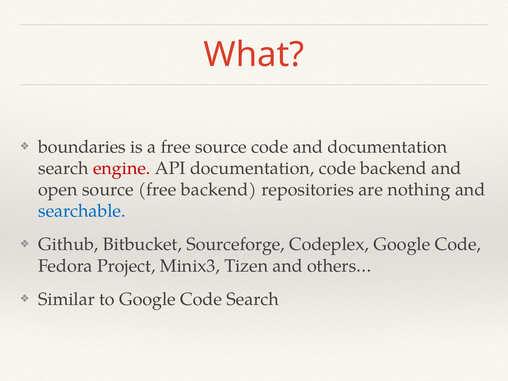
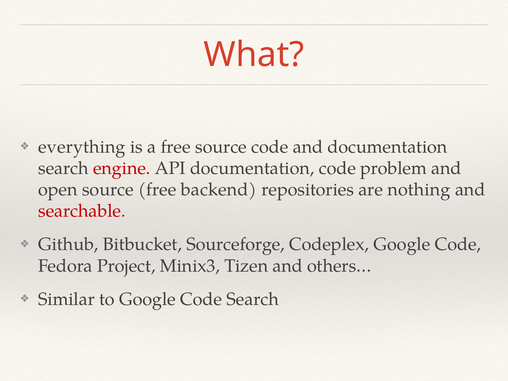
boundaries: boundaries -> everything
code backend: backend -> problem
searchable colour: blue -> red
